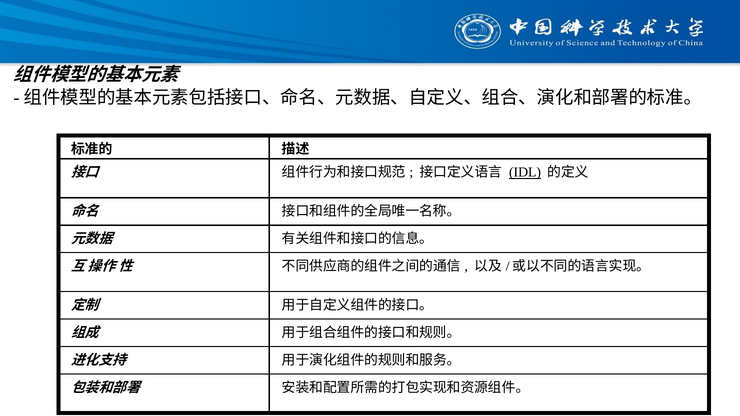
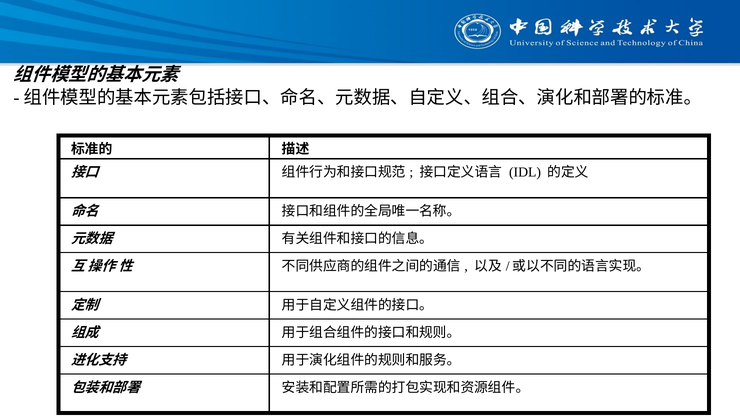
IDL underline: present -> none
